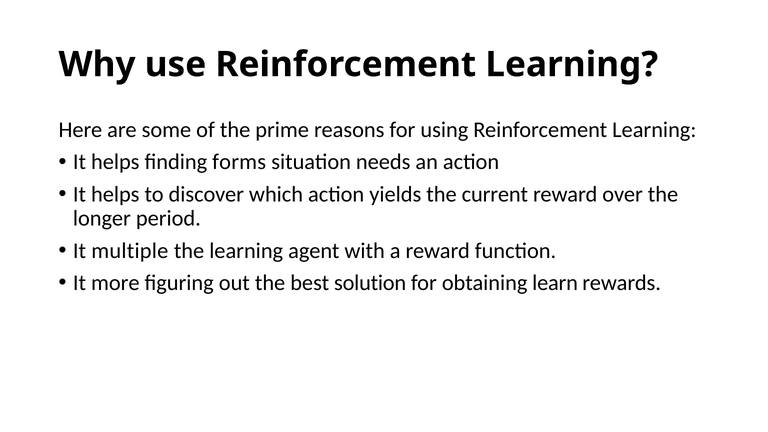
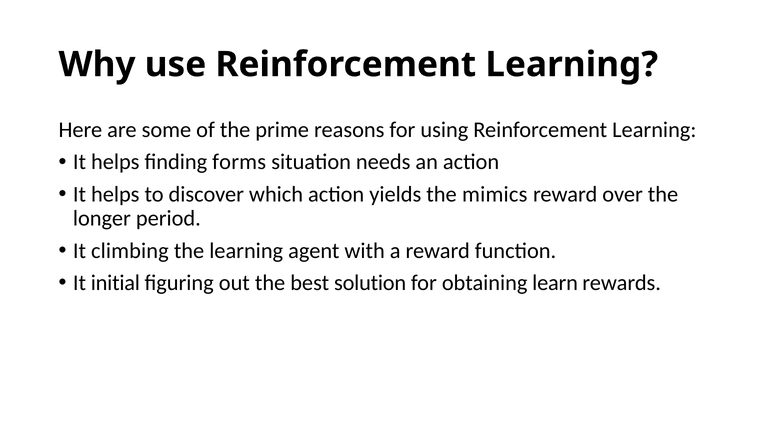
current: current -> mimics
multiple: multiple -> climbing
more: more -> initial
